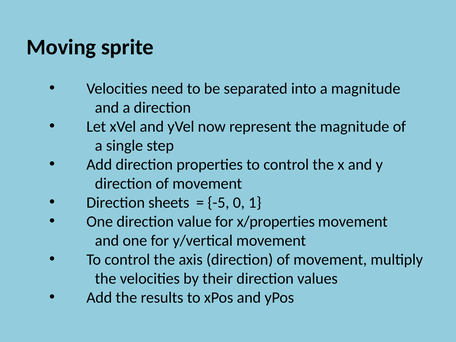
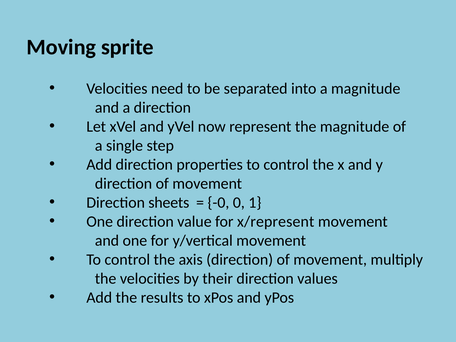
-5: -5 -> -0
x/properties: x/properties -> x/represent
